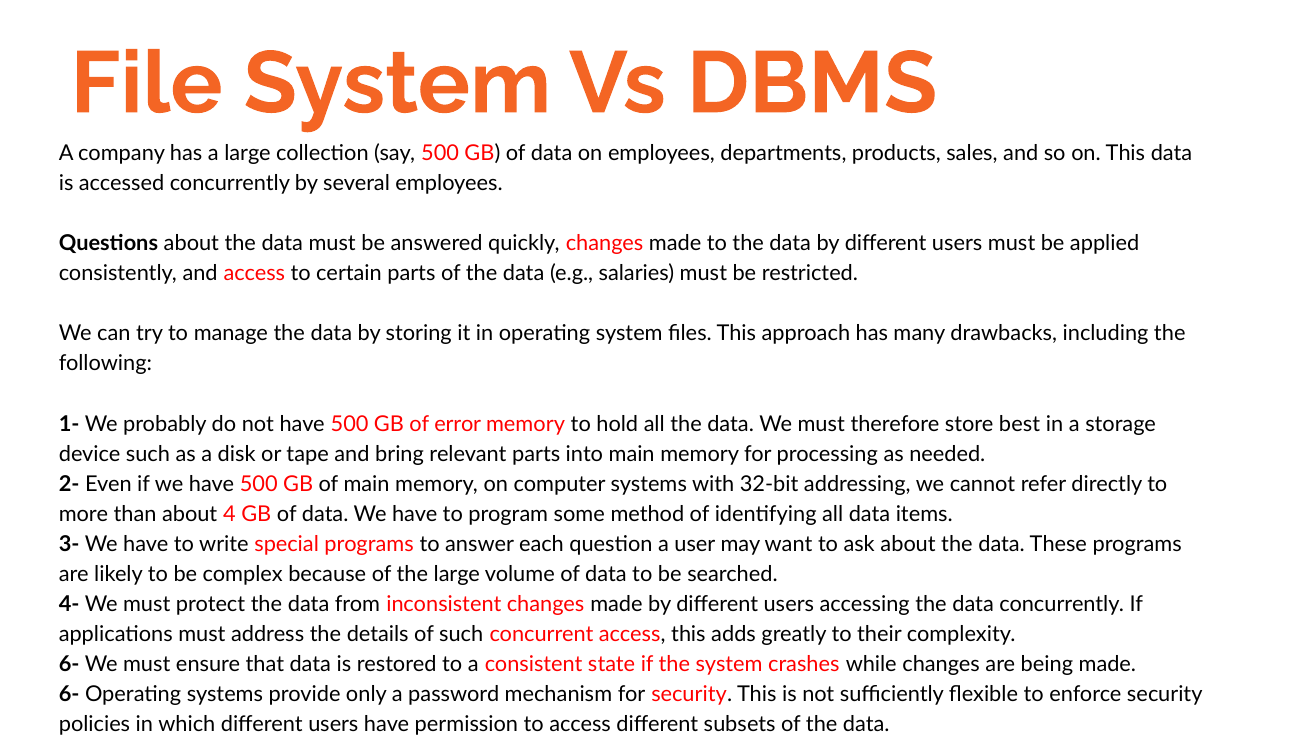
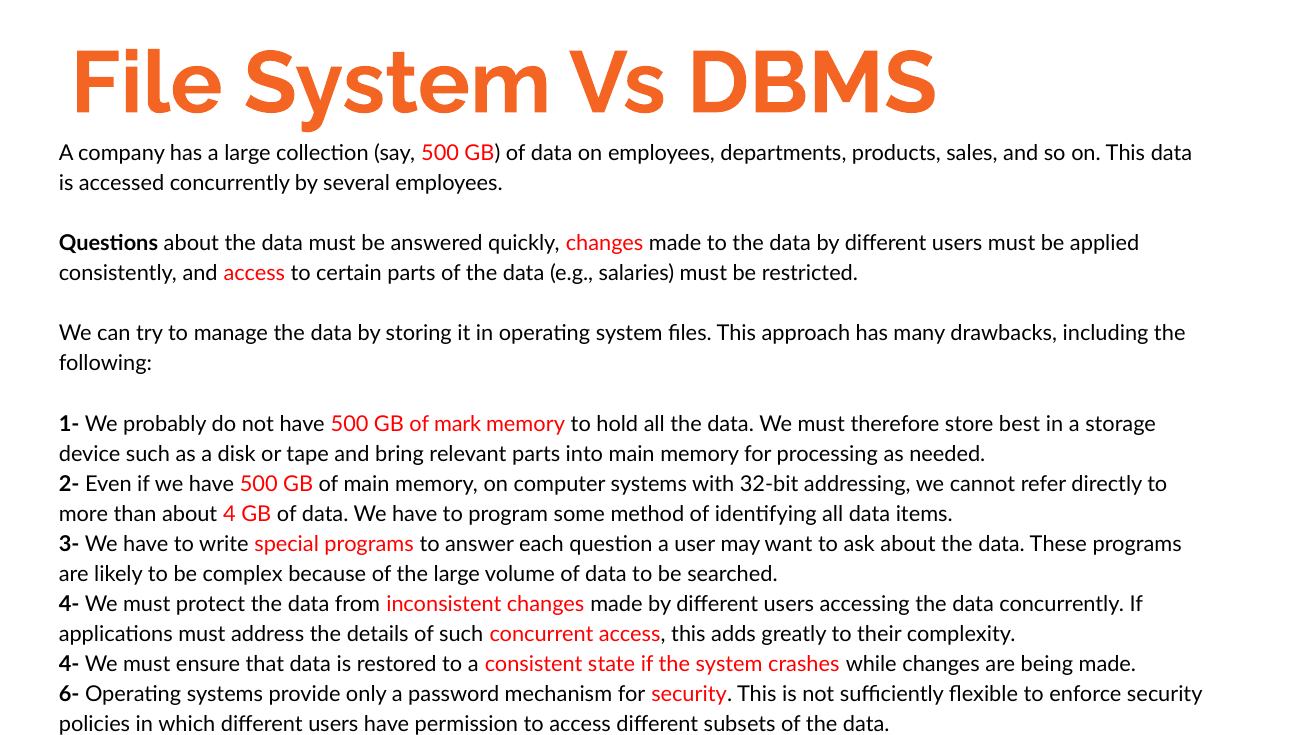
error: error -> mark
6- at (69, 665): 6- -> 4-
